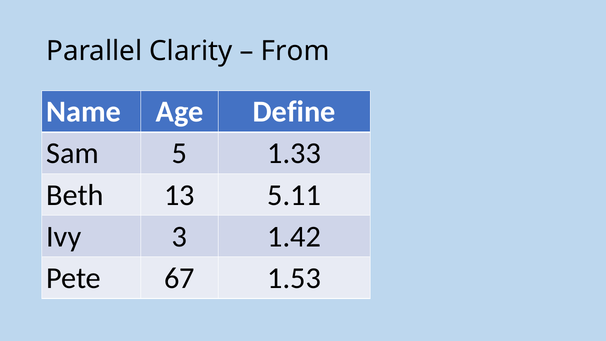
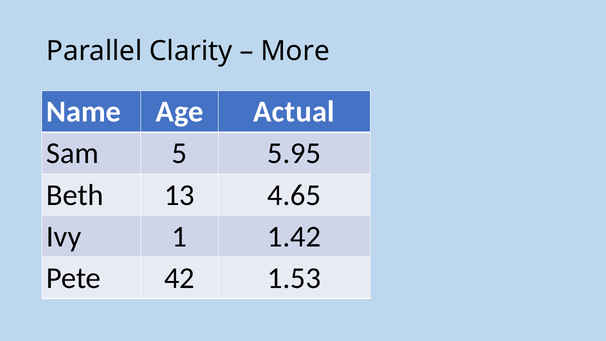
From: From -> More
Define: Define -> Actual
1.33: 1.33 -> 5.95
5.11: 5.11 -> 4.65
3: 3 -> 1
67: 67 -> 42
